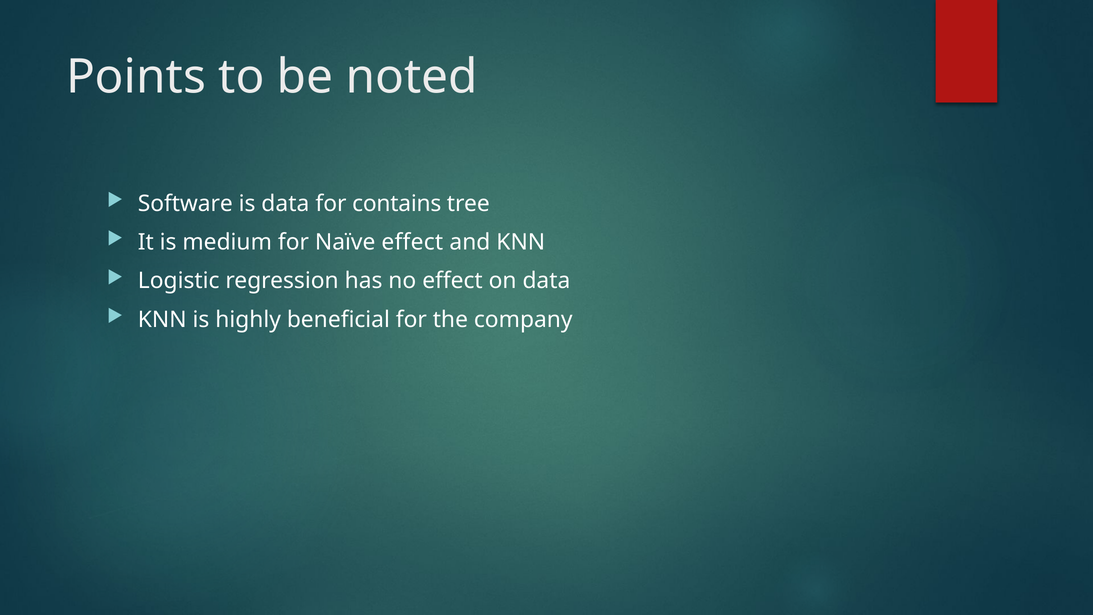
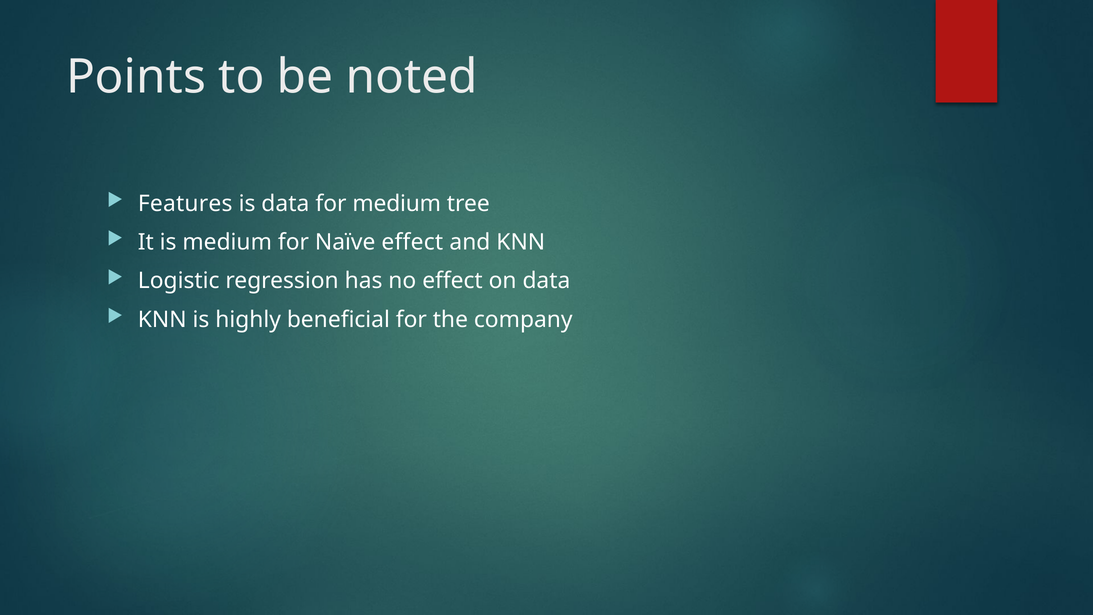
Software: Software -> Features
for contains: contains -> medium
